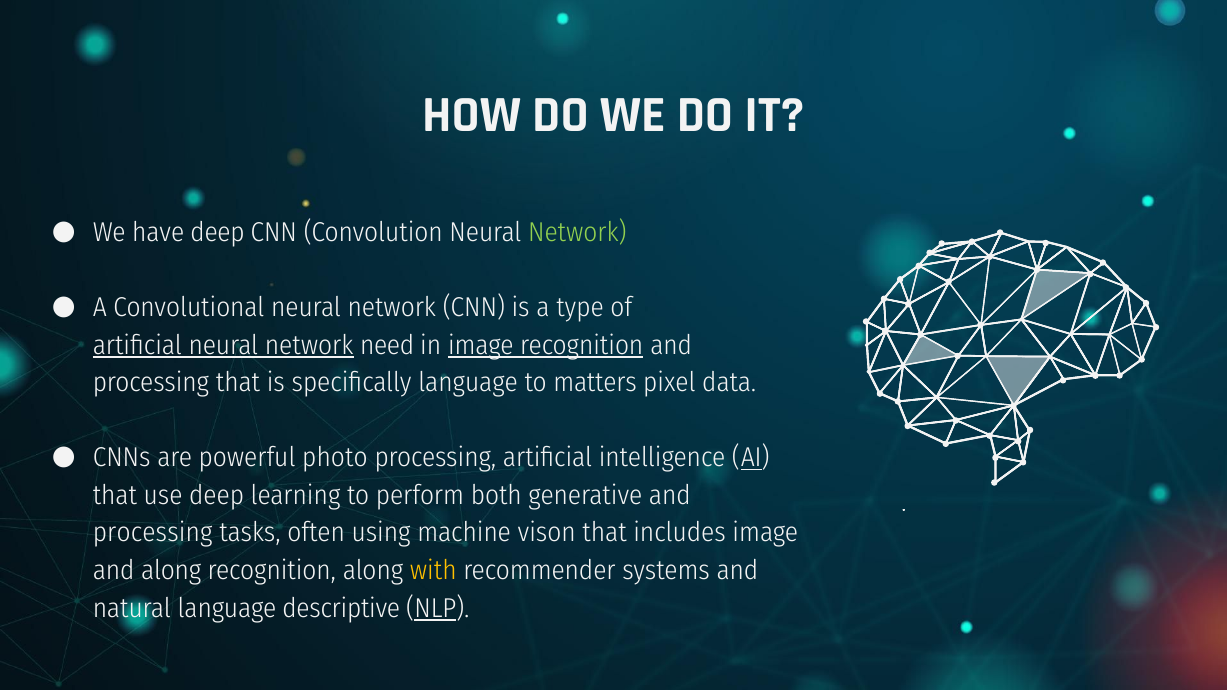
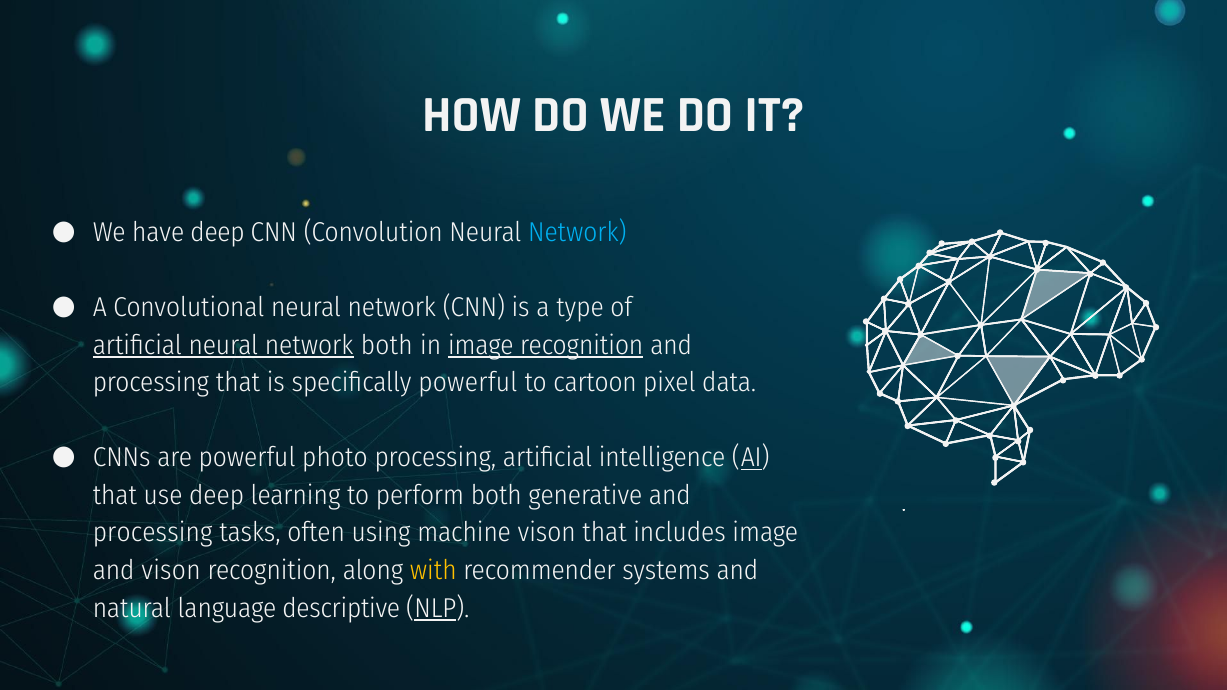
Network at (577, 232) colour: light green -> light blue
network need: need -> both
specifically language: language -> powerful
matters: matters -> cartoon
and along: along -> vison
